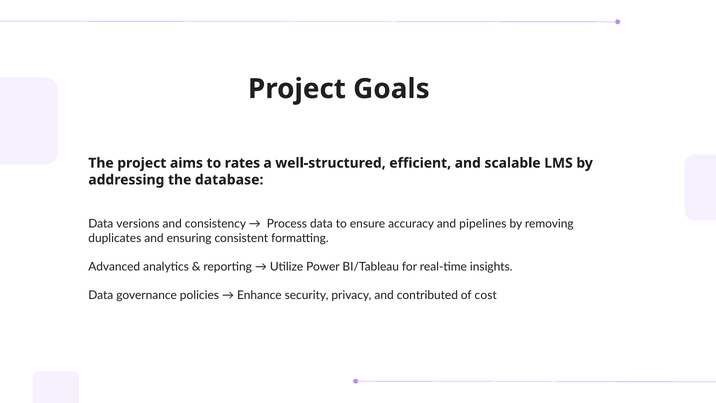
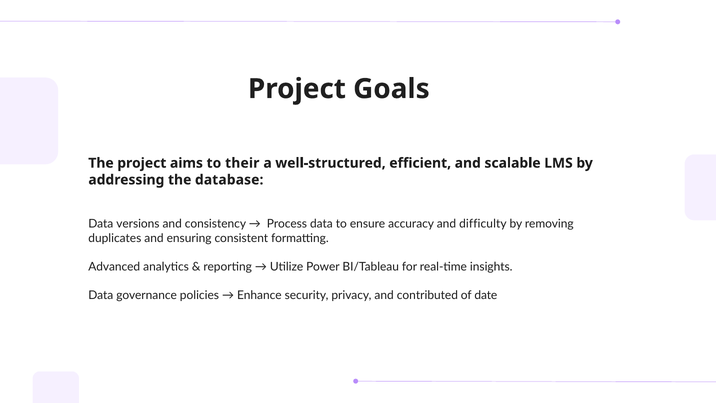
rates: rates -> their
pipelines: pipelines -> difficulty
cost: cost -> date
